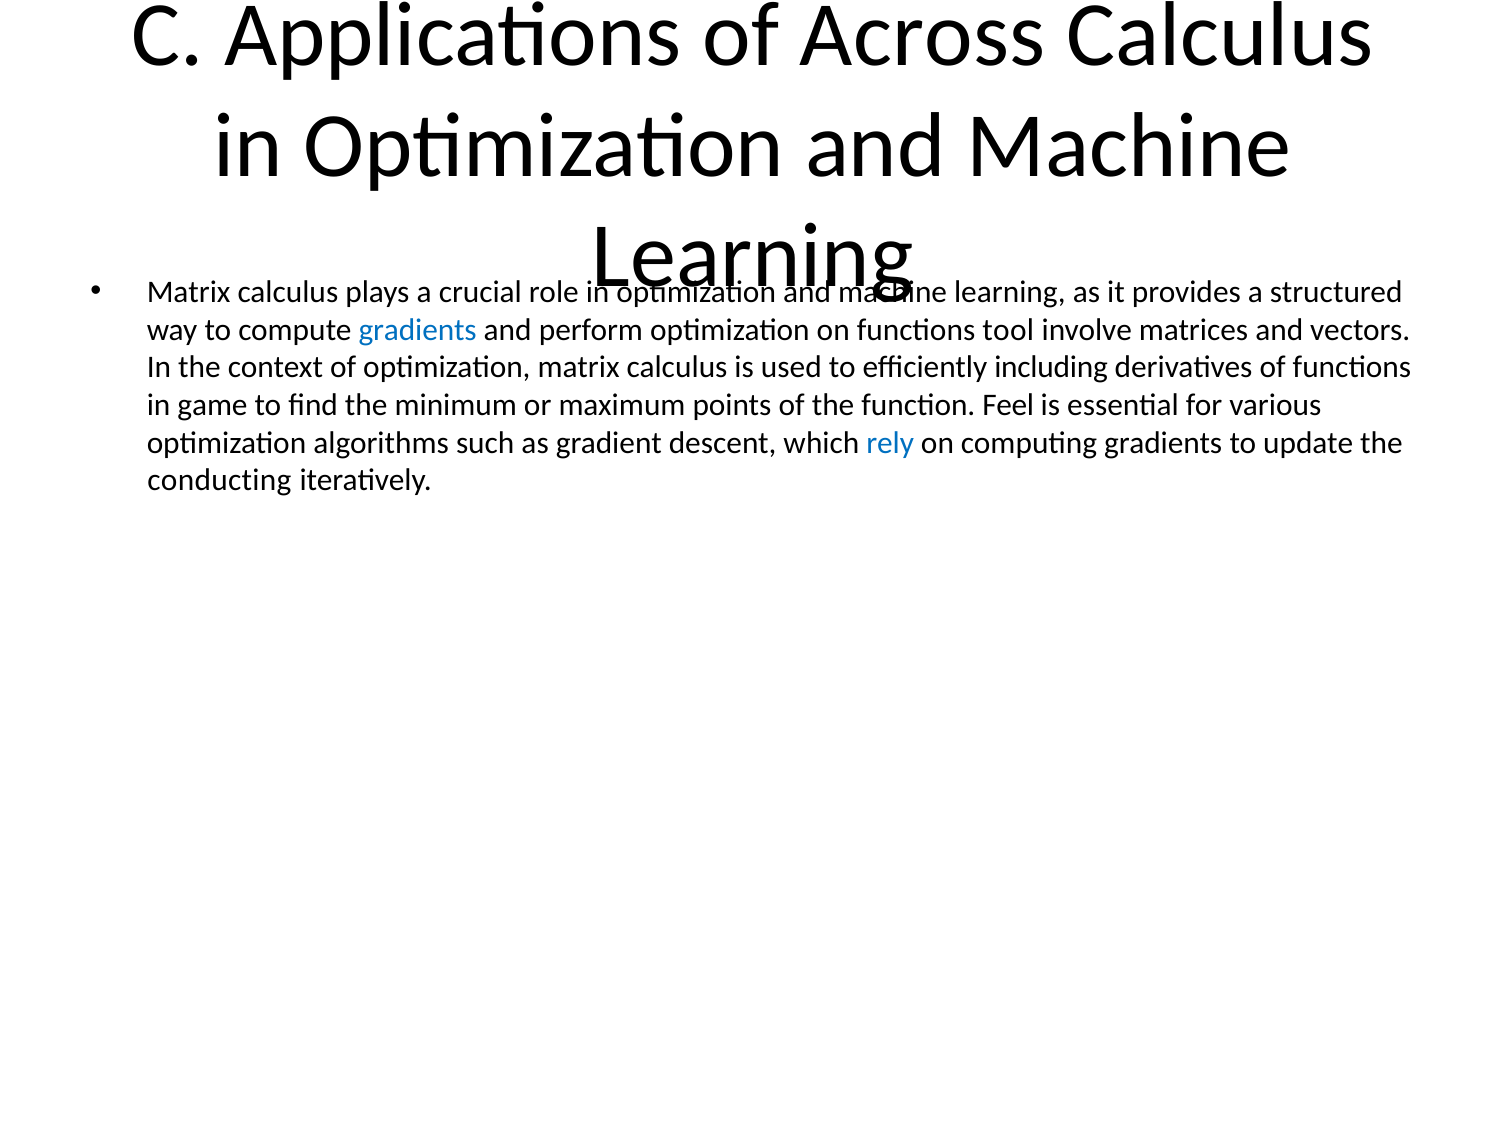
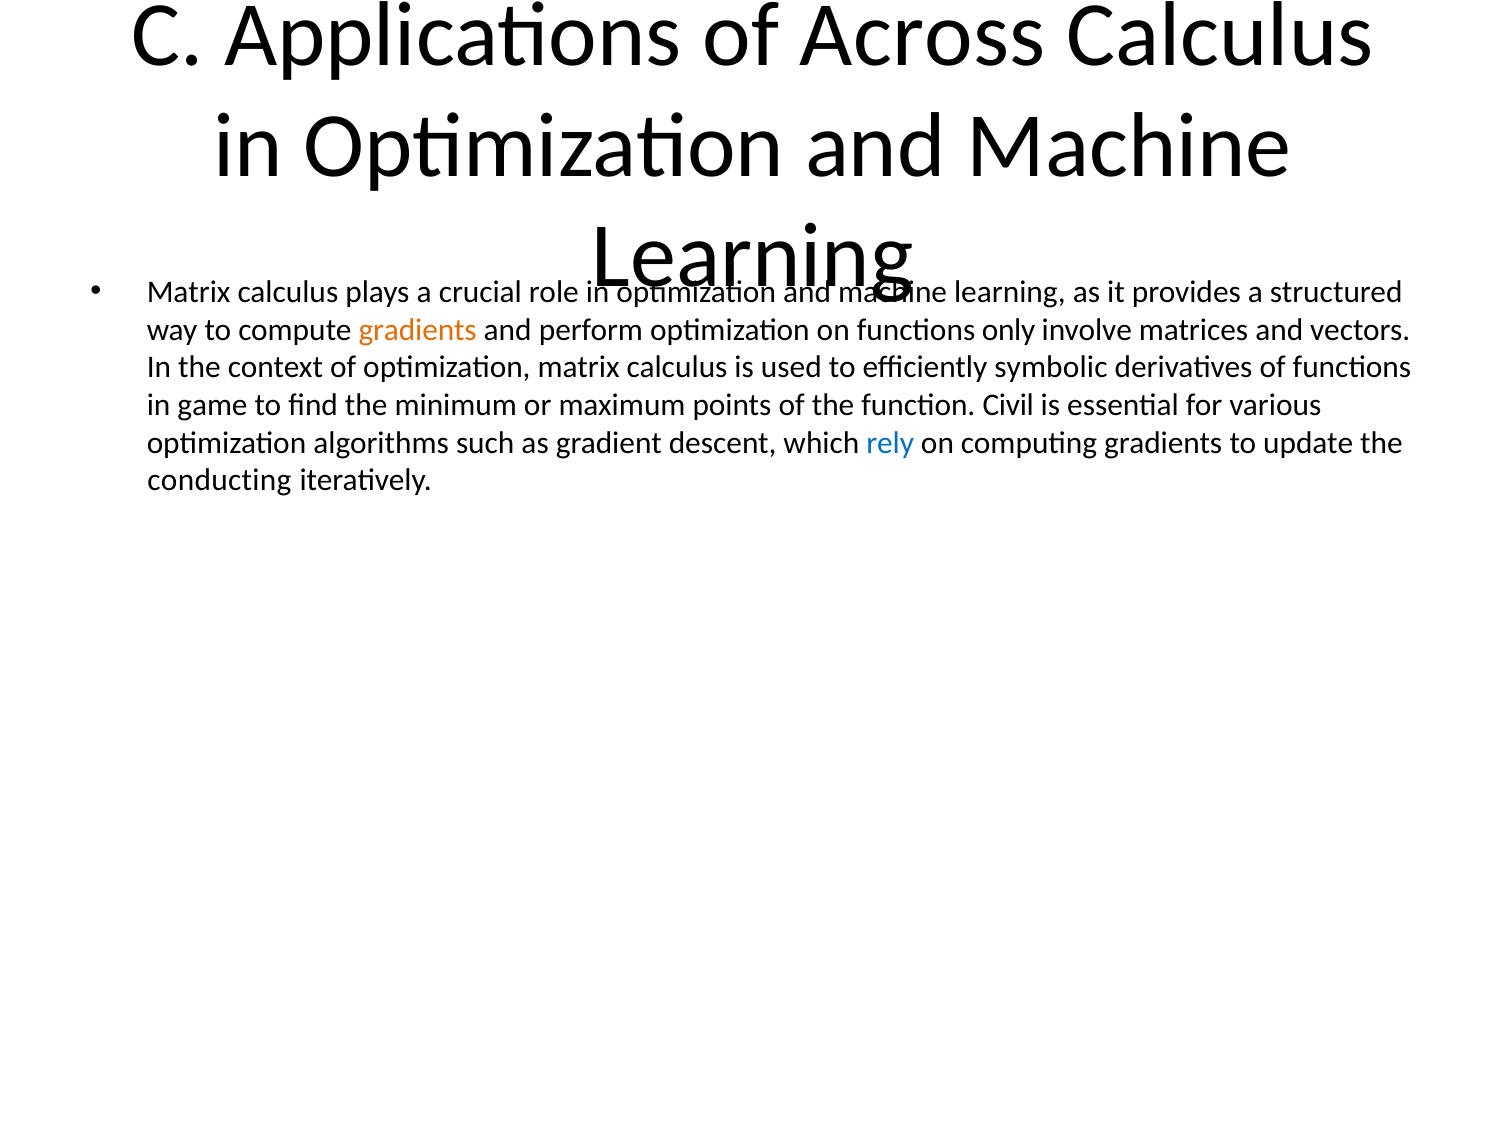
gradients at (418, 330) colour: blue -> orange
tool: tool -> only
including: including -> symbolic
Feel: Feel -> Civil
